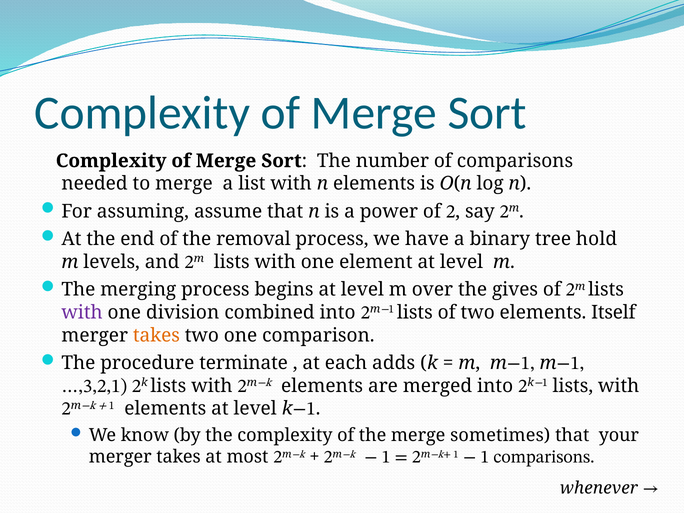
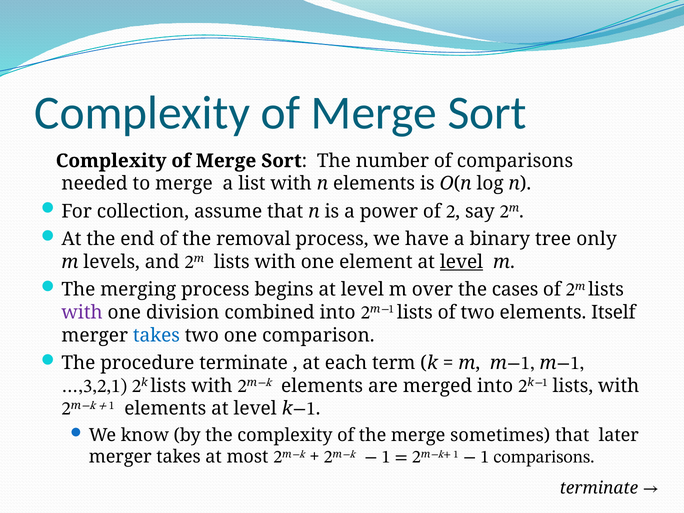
assuming: assuming -> collection
hold: hold -> only
level at (462, 262) underline: none -> present
gives: gives -> cases
takes at (156, 335) colour: orange -> blue
adds: adds -> term
your: your -> later
whenever at (599, 488): whenever -> terminate
